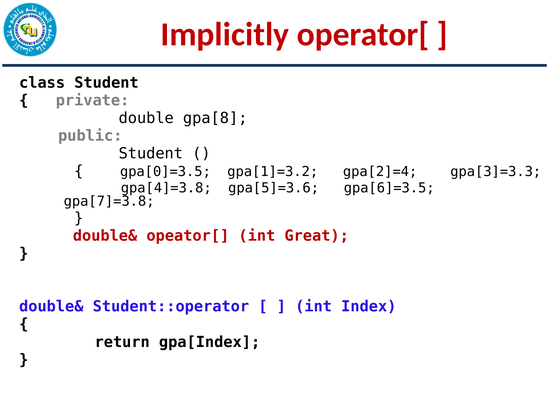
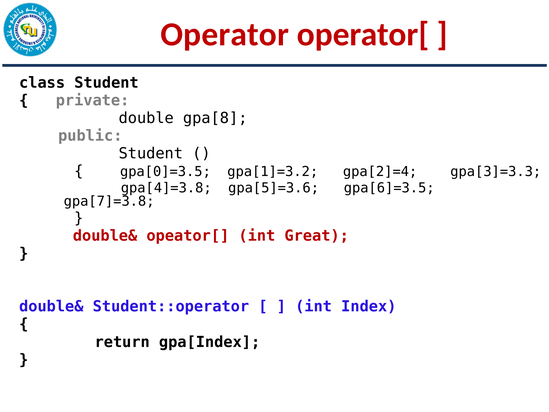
Implicitly: Implicitly -> Operator
